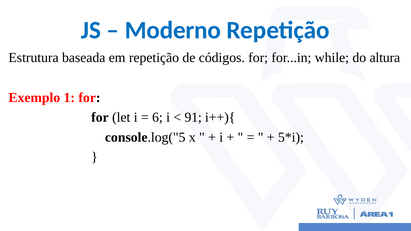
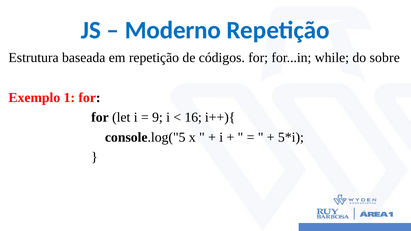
altura: altura -> sobre
6: 6 -> 9
91: 91 -> 16
